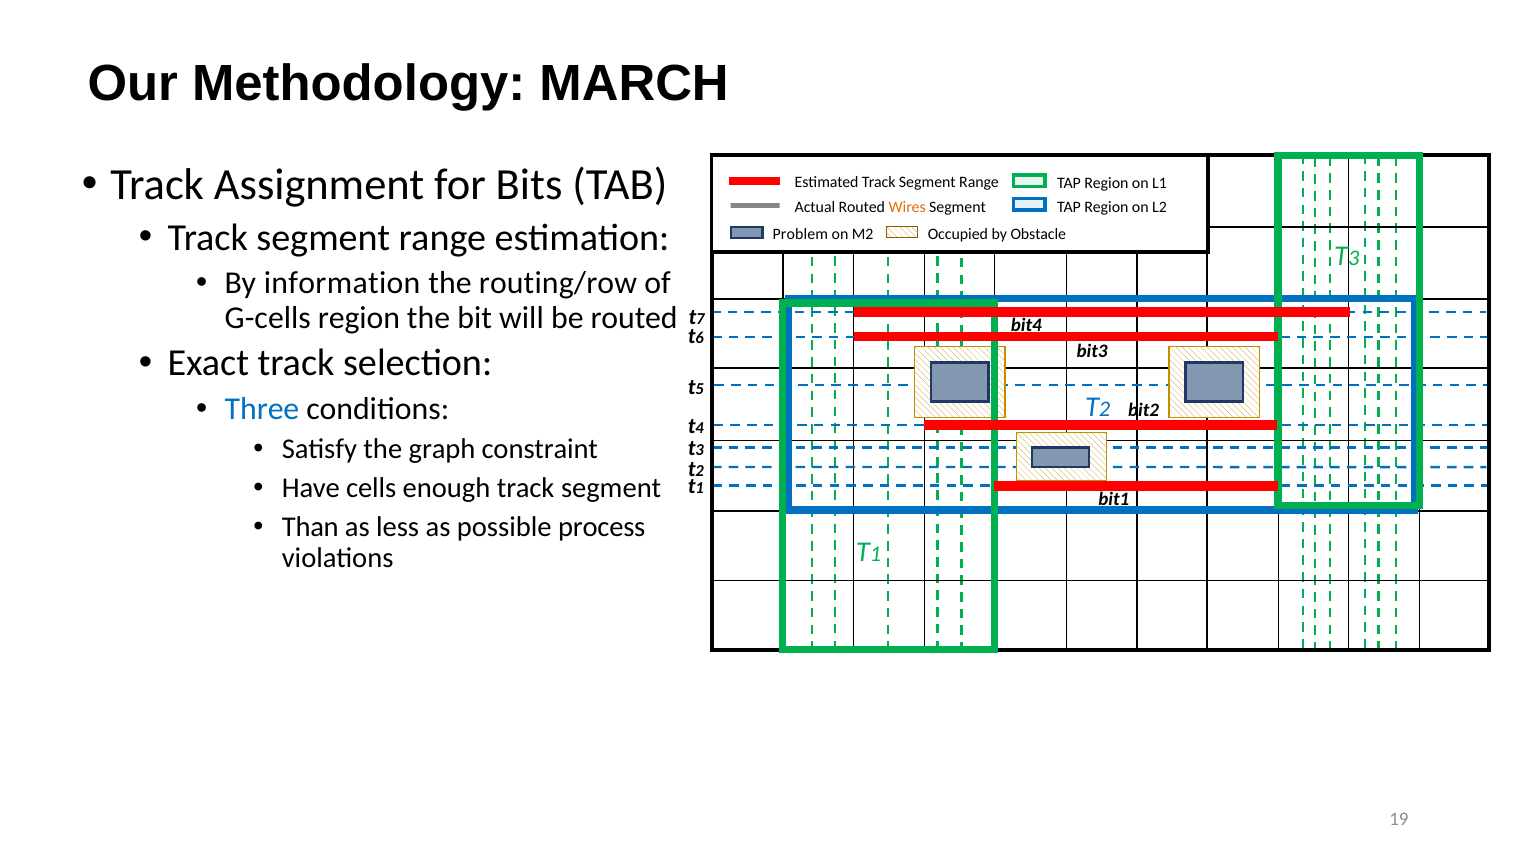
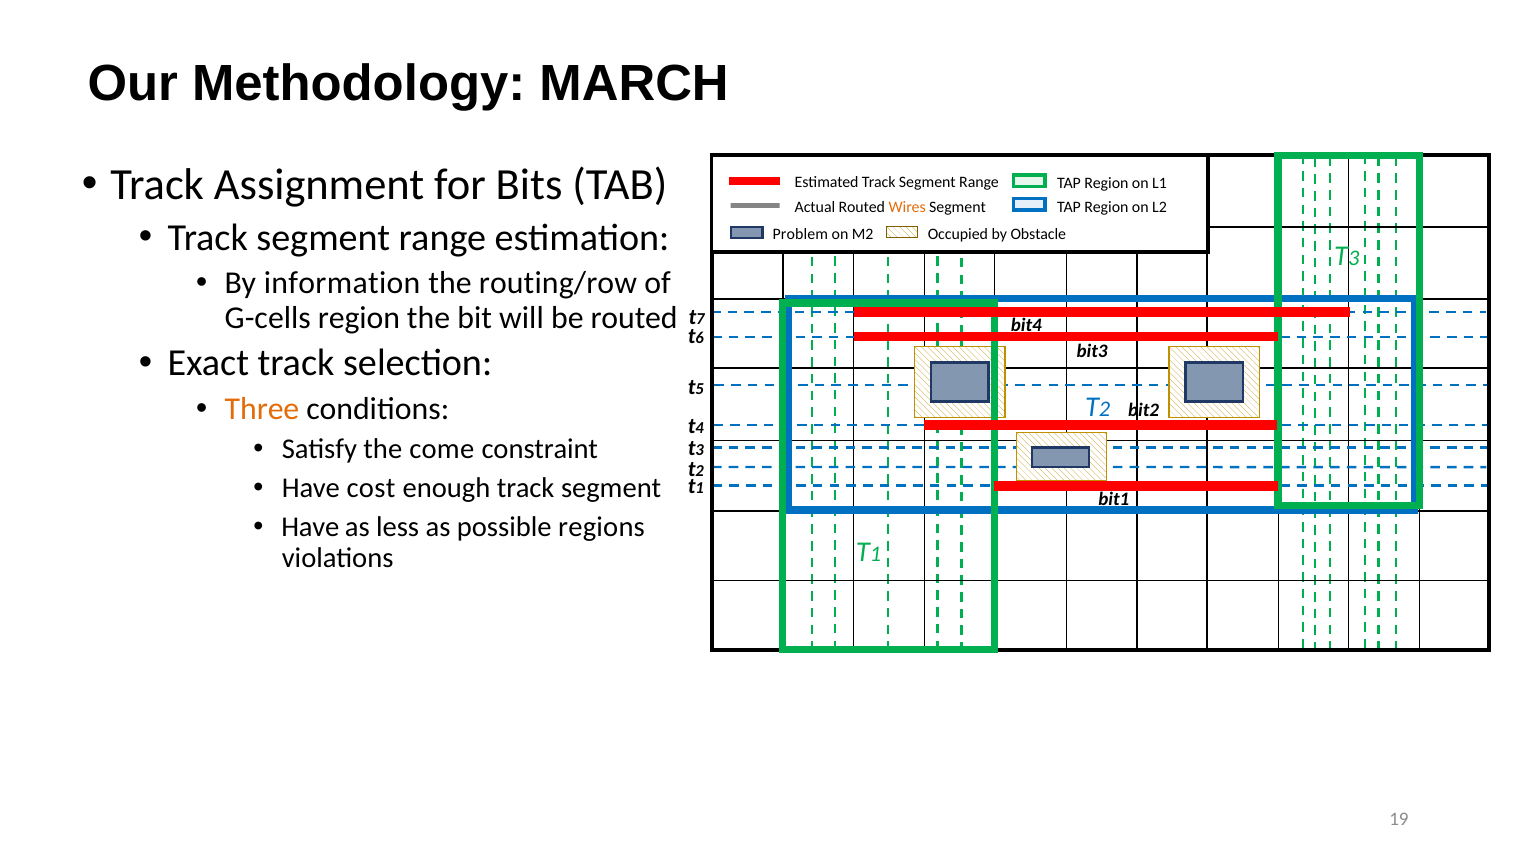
Three colour: blue -> orange
graph: graph -> come
cells: cells -> cost
Than at (310, 527): Than -> Have
process: process -> regions
